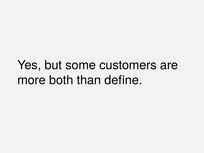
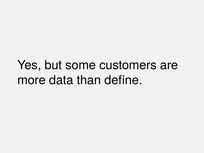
both: both -> data
